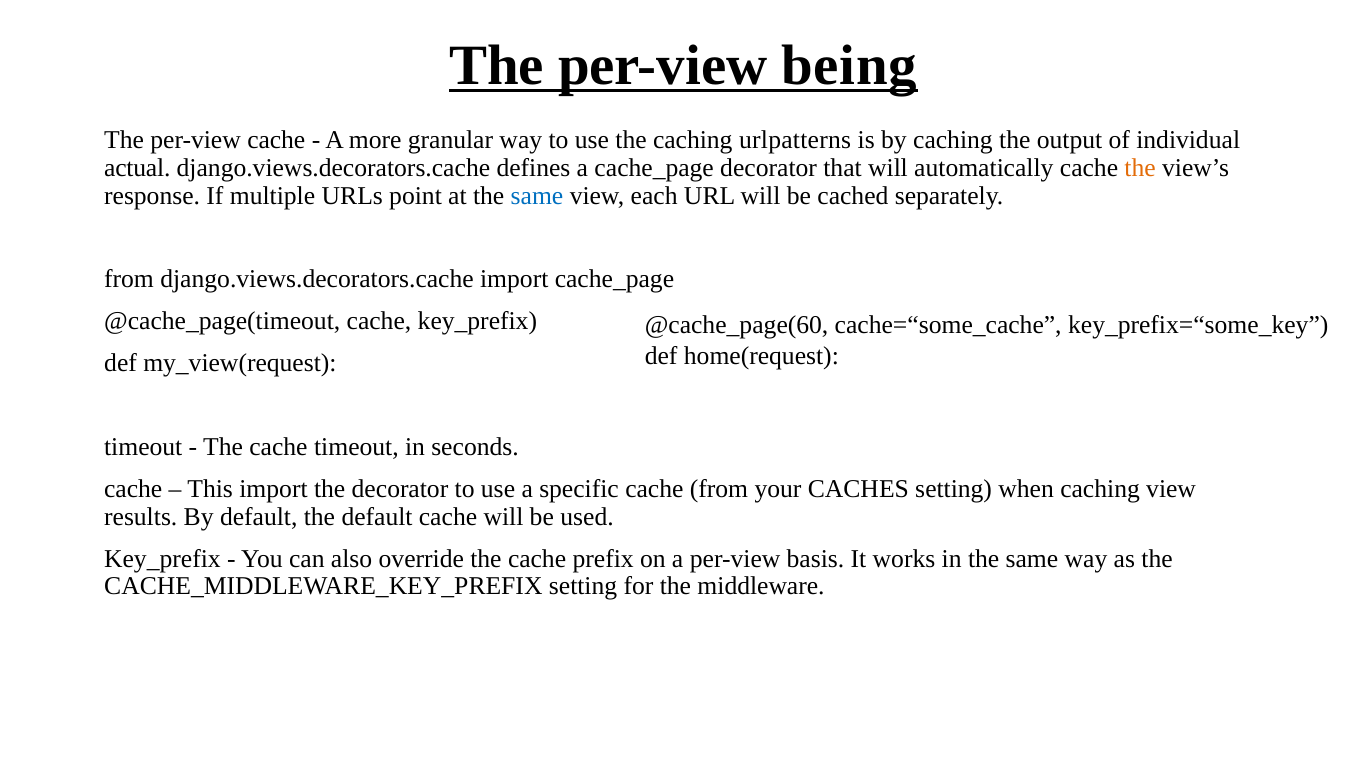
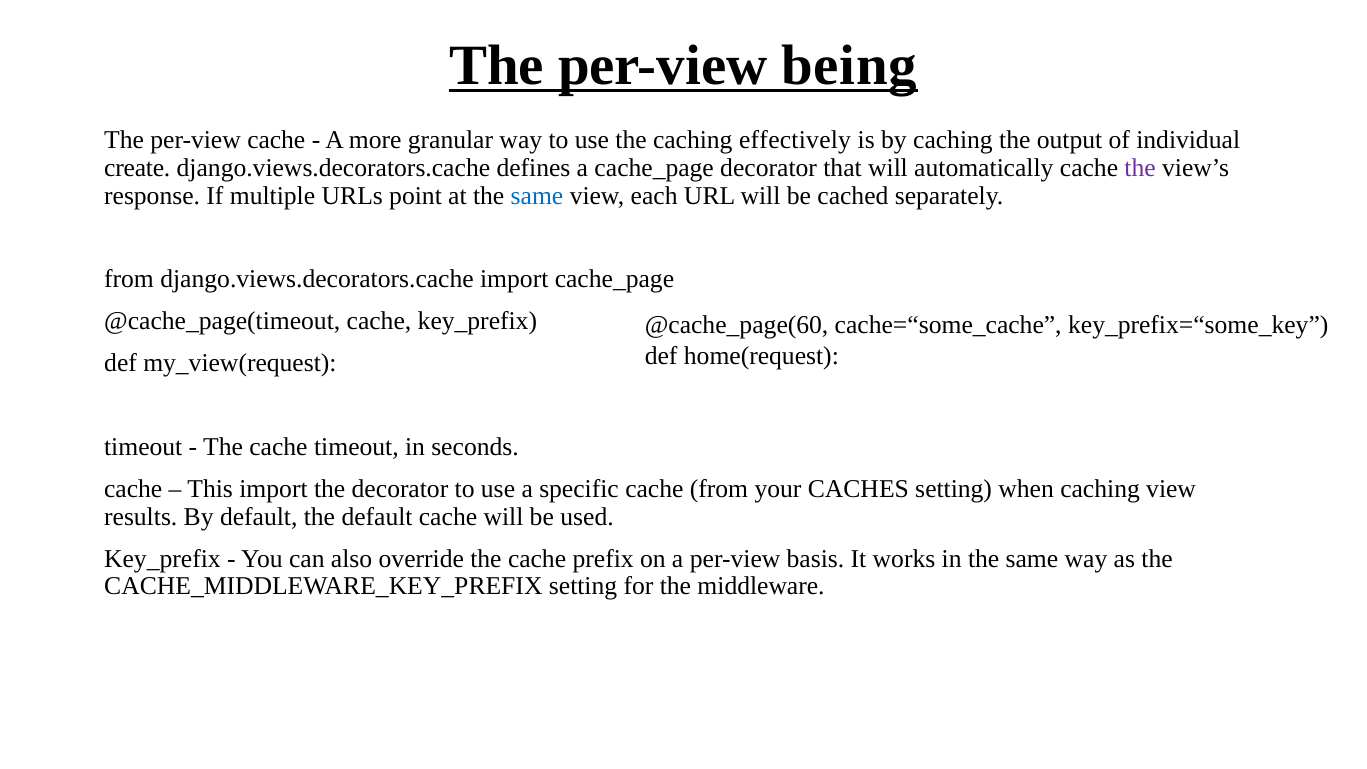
urlpatterns: urlpatterns -> effectively
actual: actual -> create
the at (1140, 168) colour: orange -> purple
